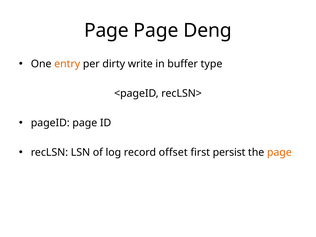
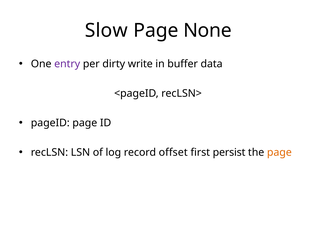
Page at (106, 31): Page -> Slow
Deng: Deng -> None
entry colour: orange -> purple
type: type -> data
